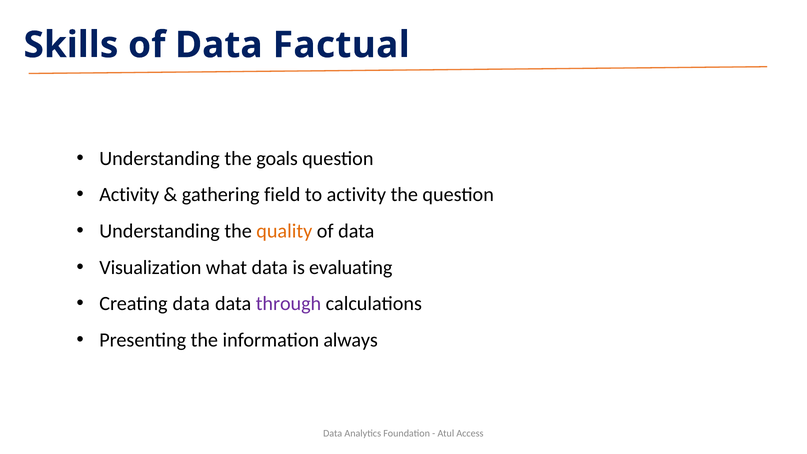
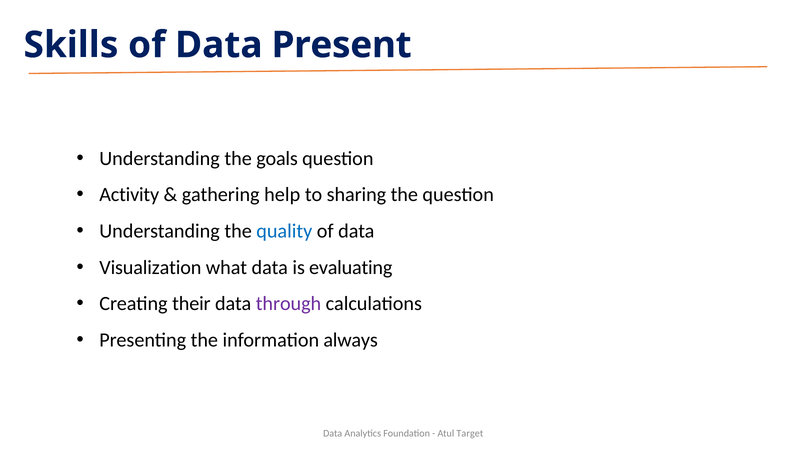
Factual: Factual -> Present
field: field -> help
to activity: activity -> sharing
quality colour: orange -> blue
Creating data: data -> their
Access: Access -> Target
